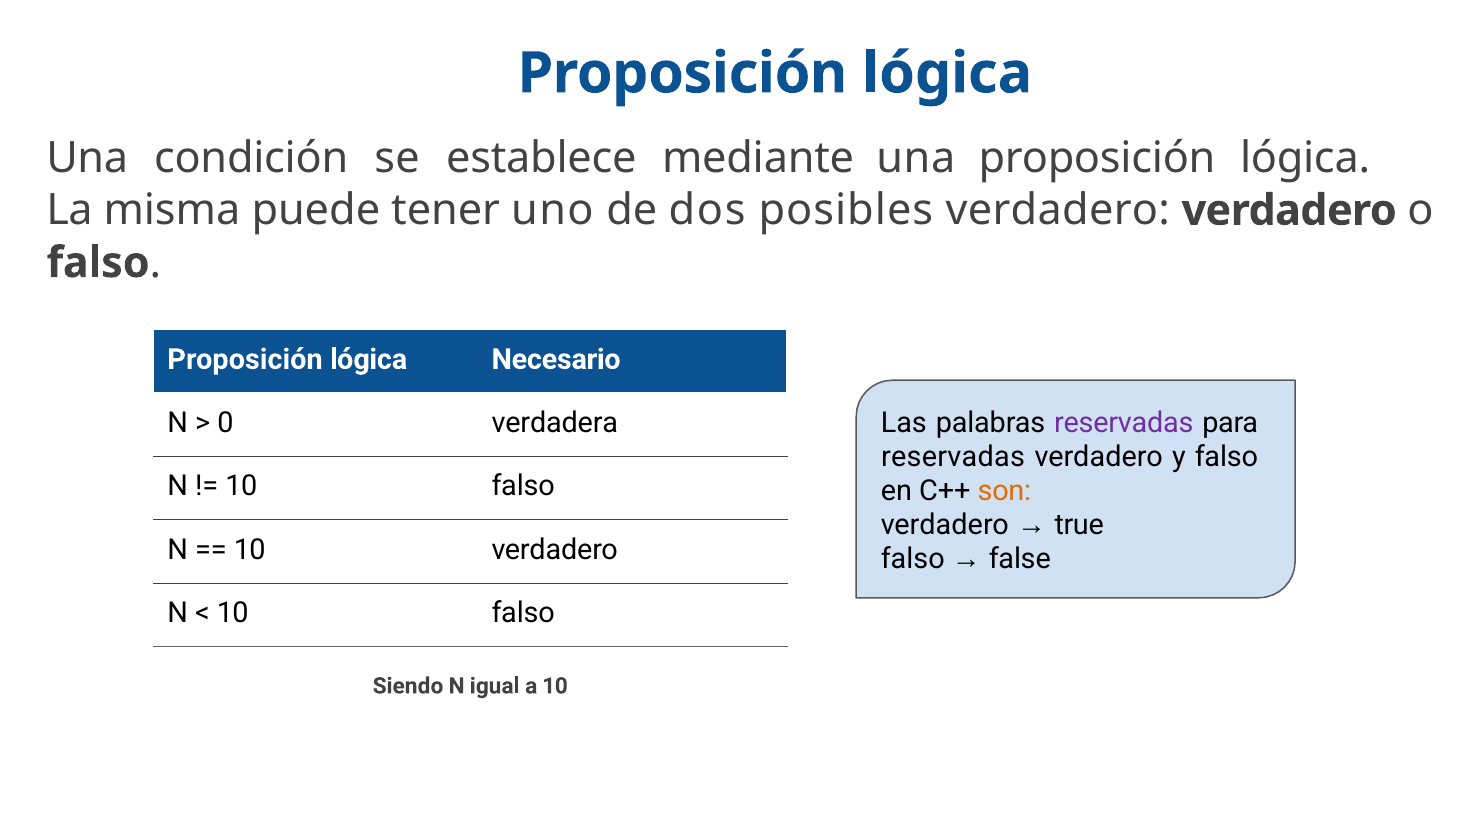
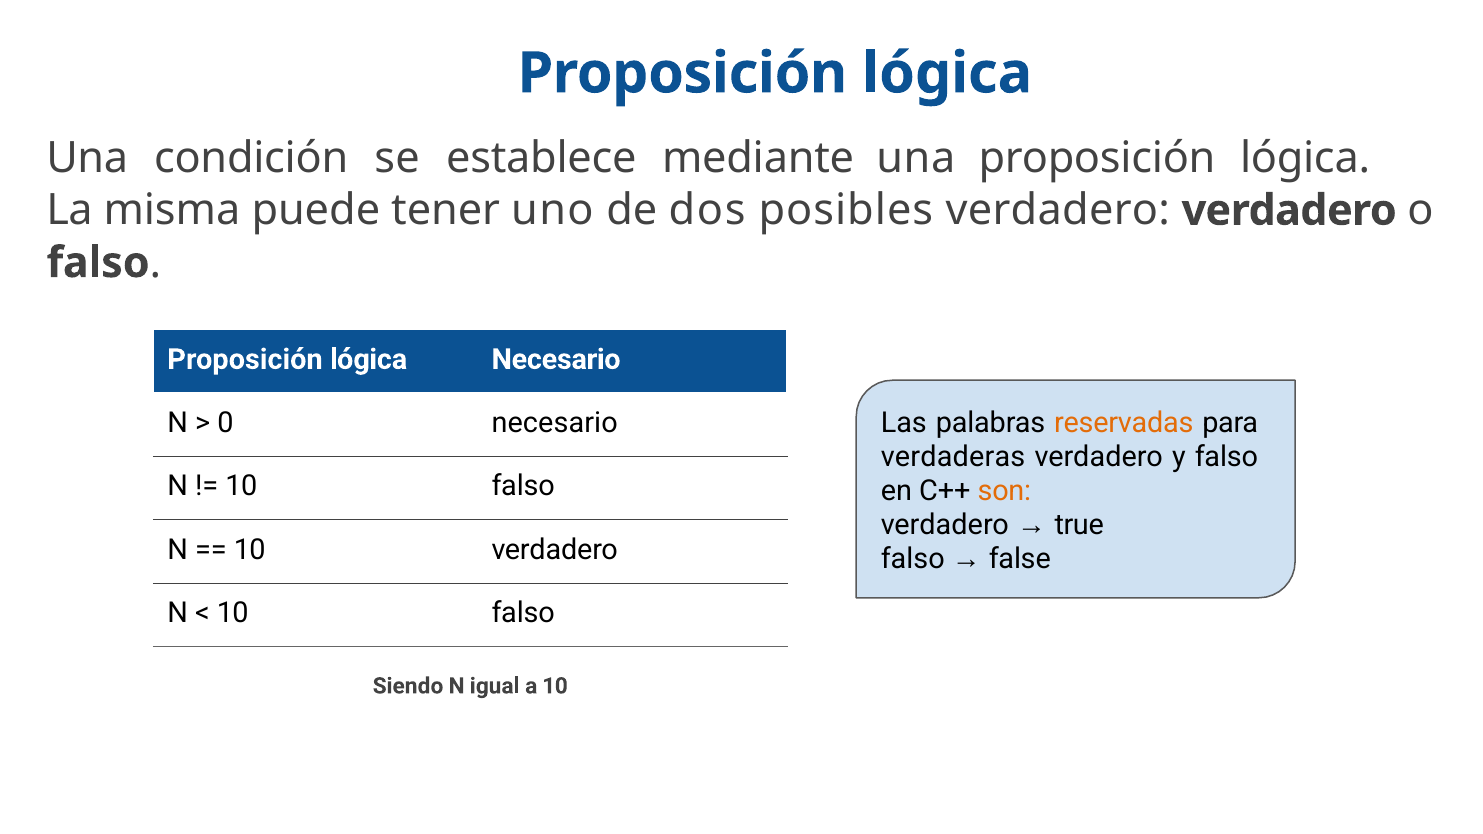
0 verdadera: verdadera -> necesario
reservadas at (1124, 423) colour: purple -> orange
reservadas at (953, 457): reservadas -> verdaderas
